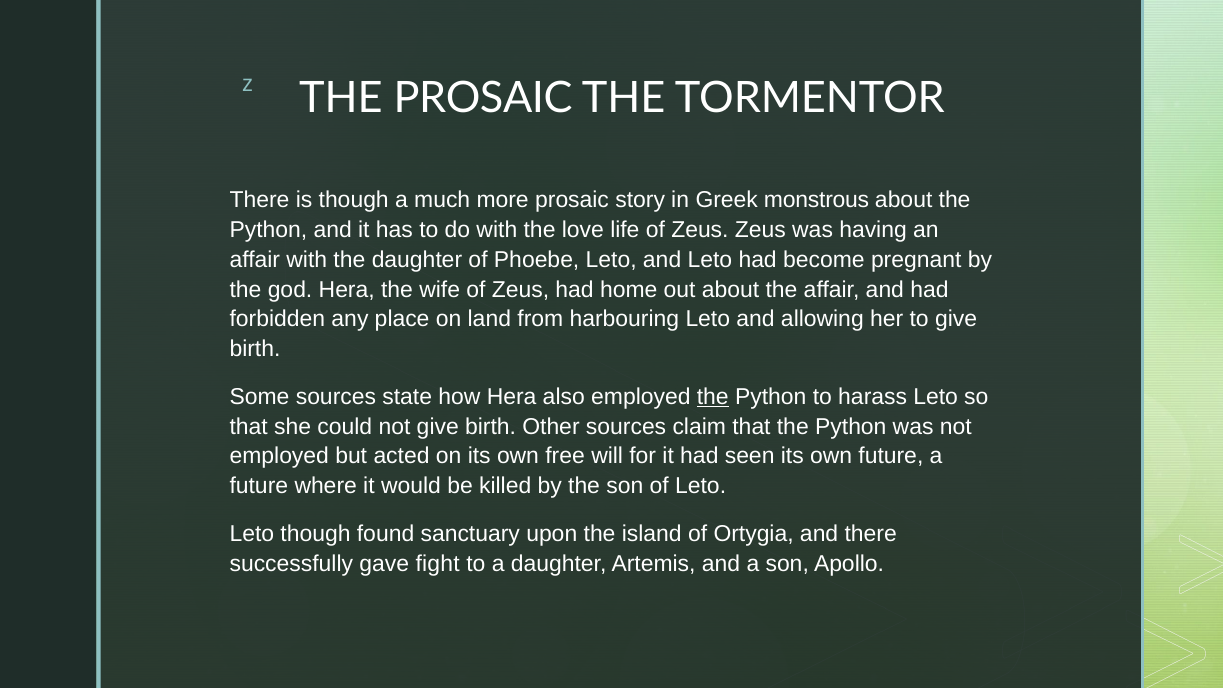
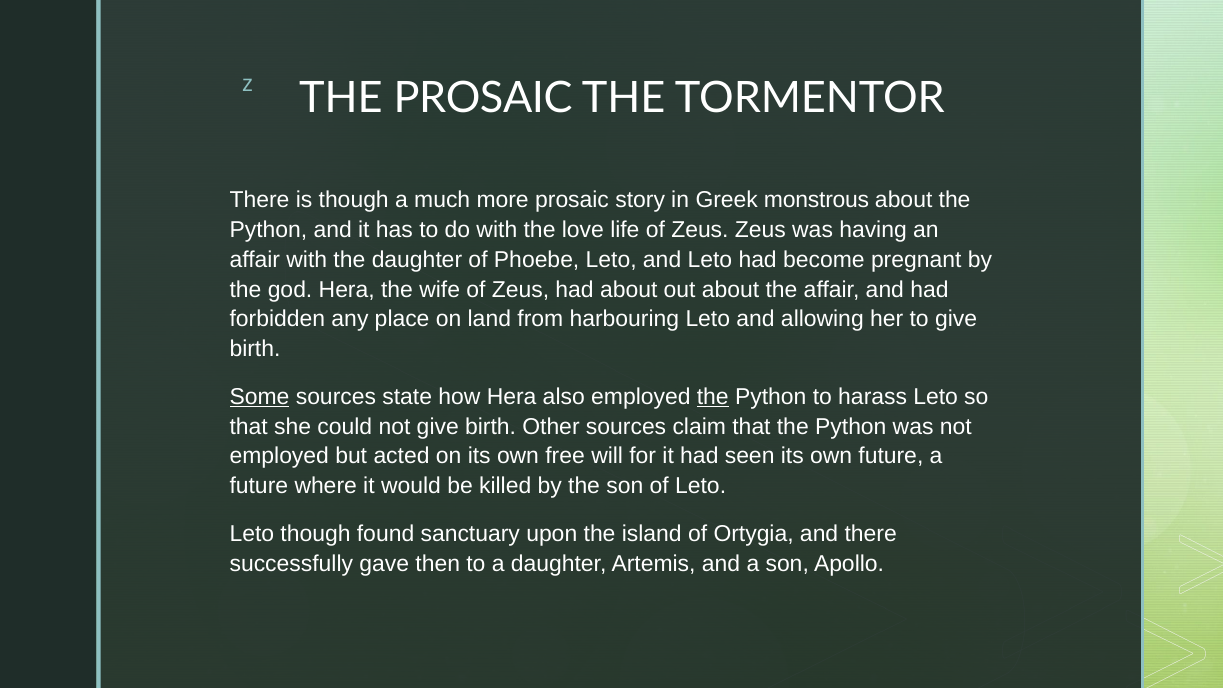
had home: home -> about
Some underline: none -> present
fight: fight -> then
